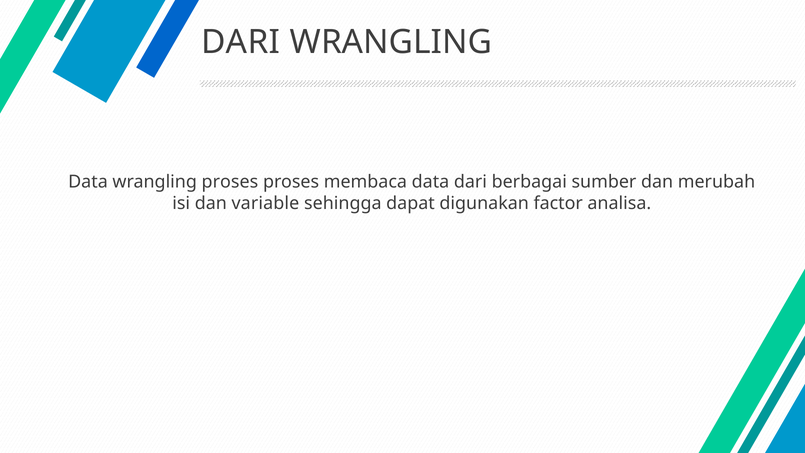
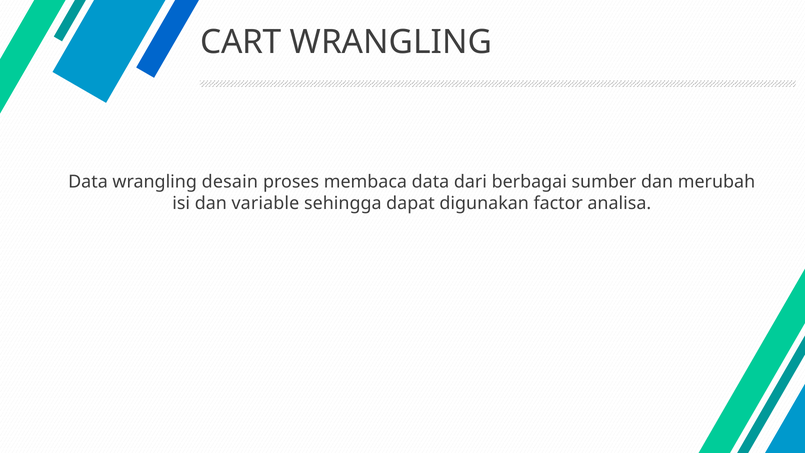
DARI at (241, 42): DARI -> CART
wrangling proses: proses -> desain
